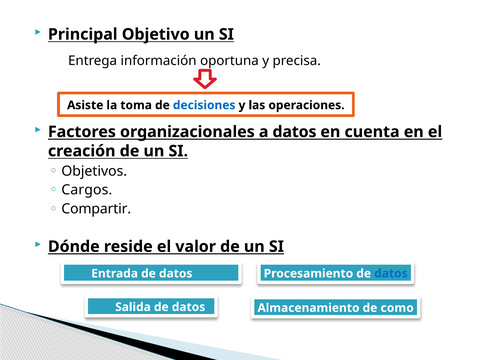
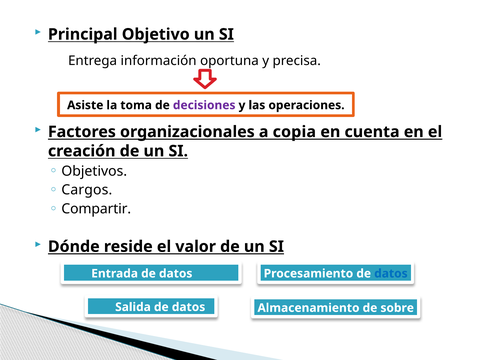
decisiones colour: blue -> purple
a datos: datos -> copia
como: como -> sobre
